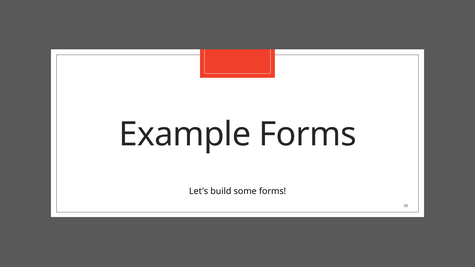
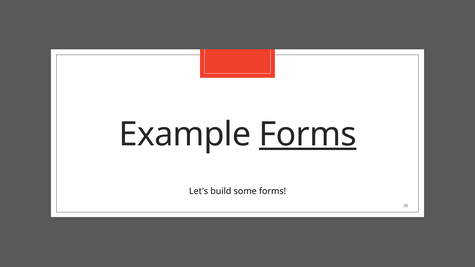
Forms at (308, 134) underline: none -> present
